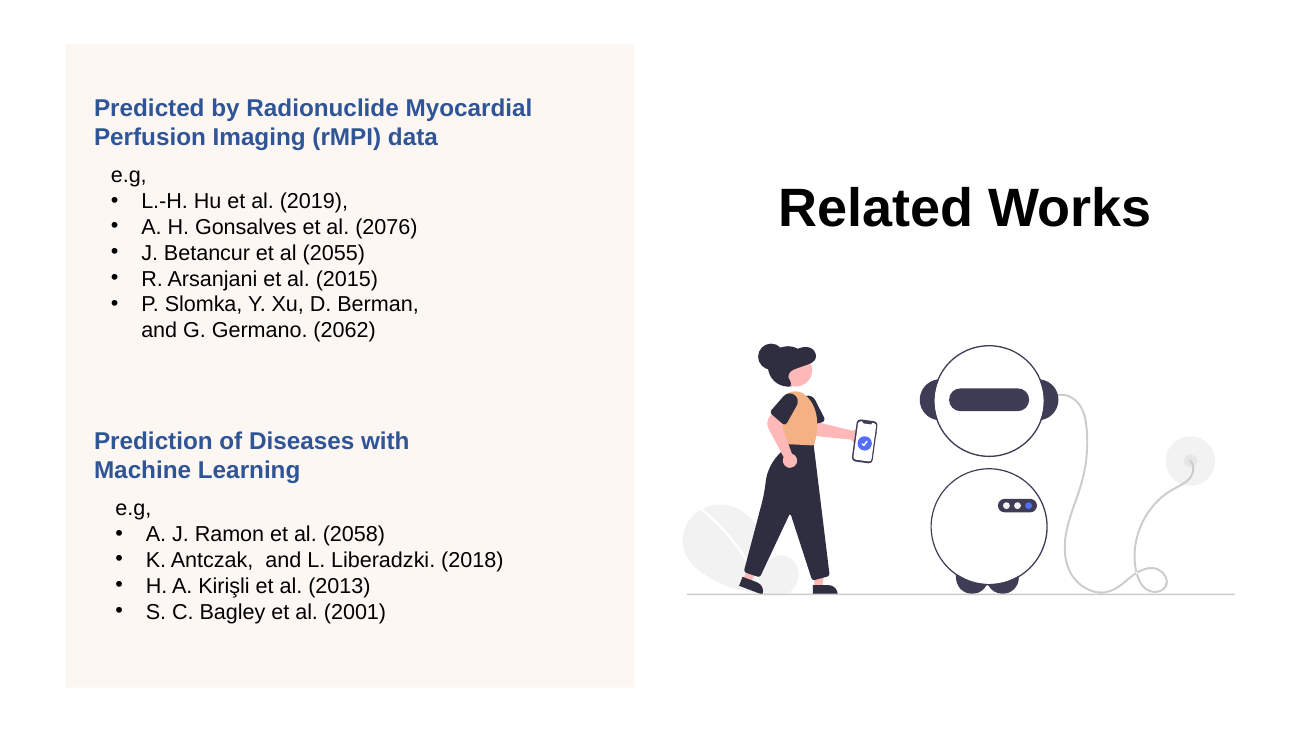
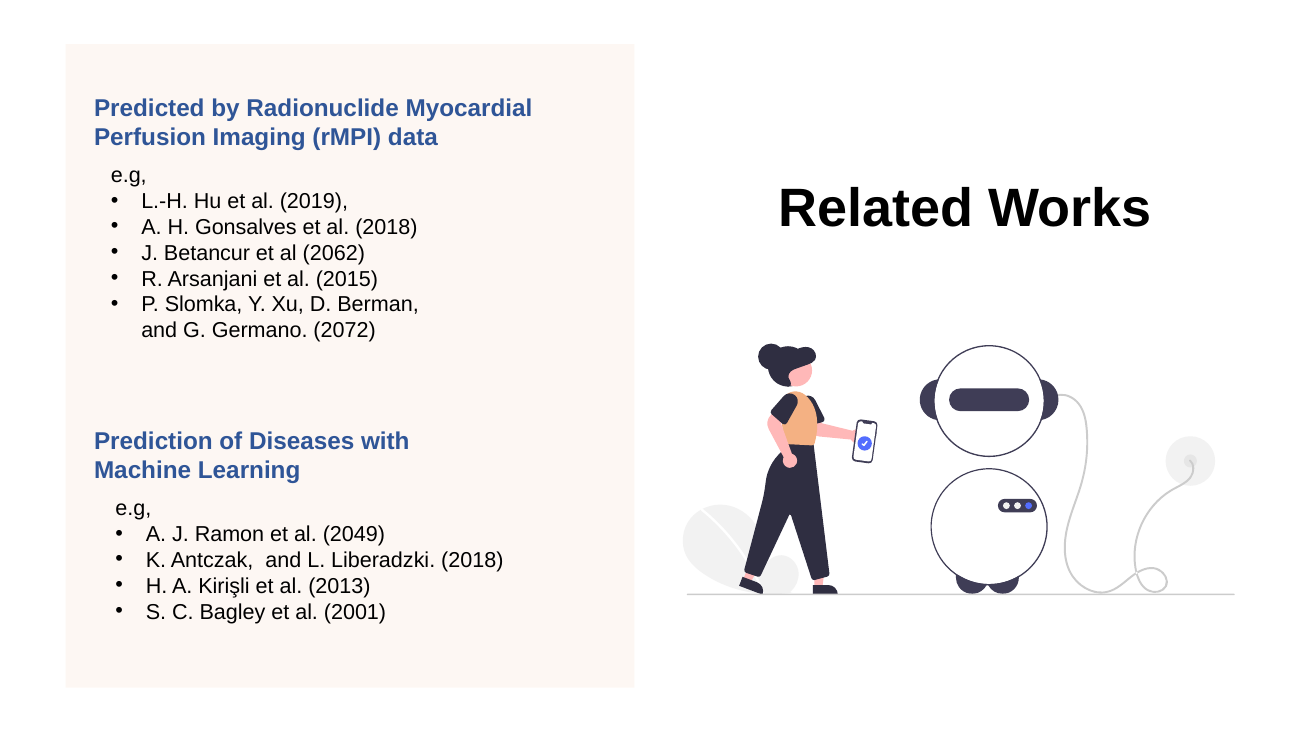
al 2076: 2076 -> 2018
2055: 2055 -> 2062
2062: 2062 -> 2072
2058: 2058 -> 2049
